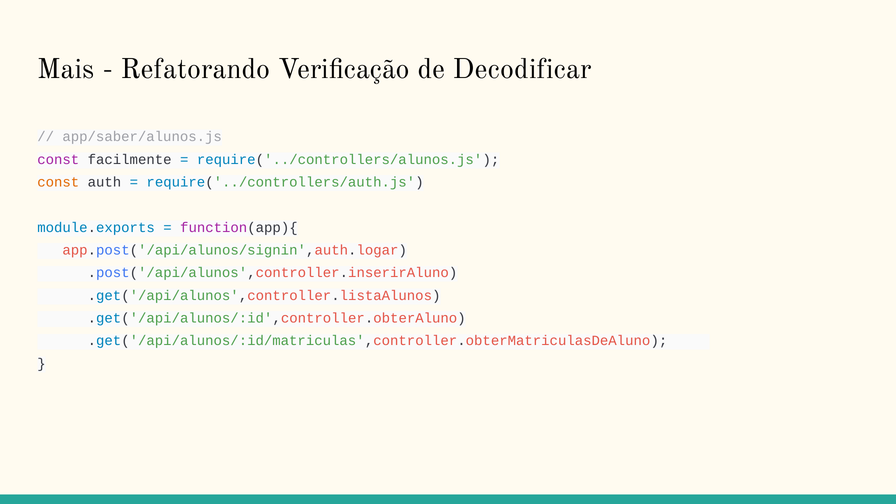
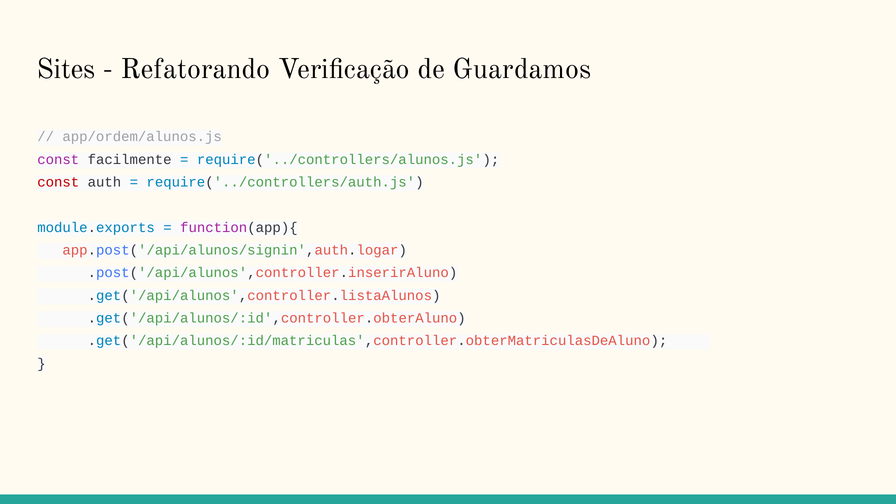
Mais: Mais -> Sites
Decodificar: Decodificar -> Guardamos
app/saber/alunos.js: app/saber/alunos.js -> app/ordem/alunos.js
const at (58, 182) colour: orange -> red
